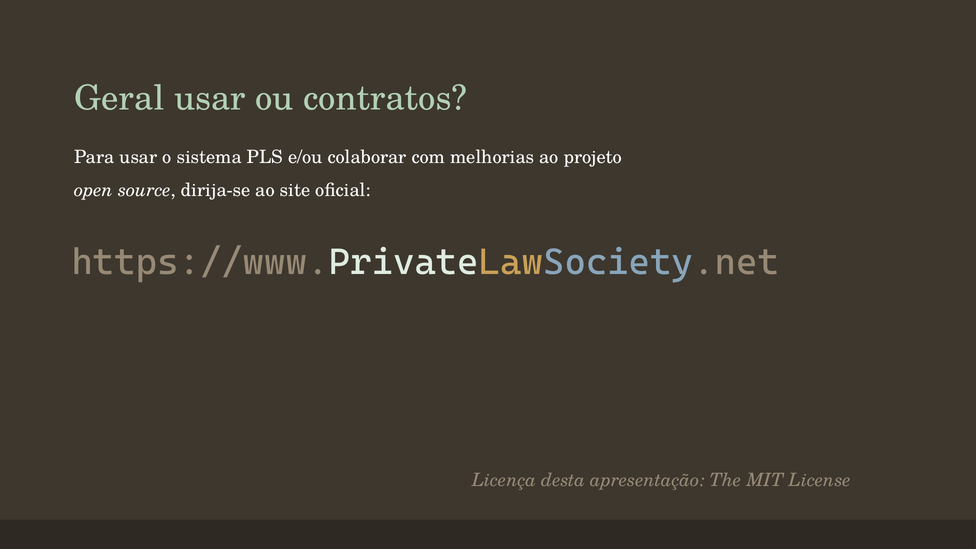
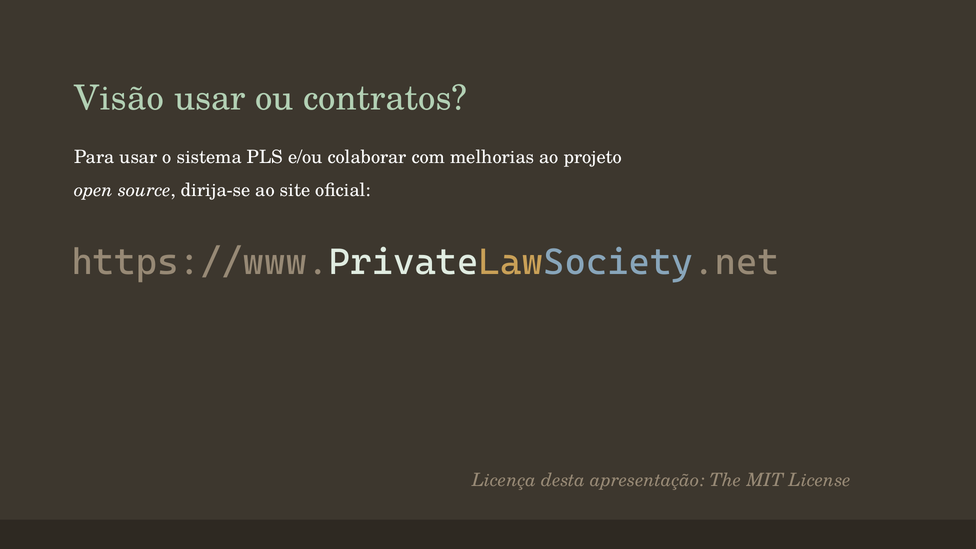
Geral: Geral -> Visão
